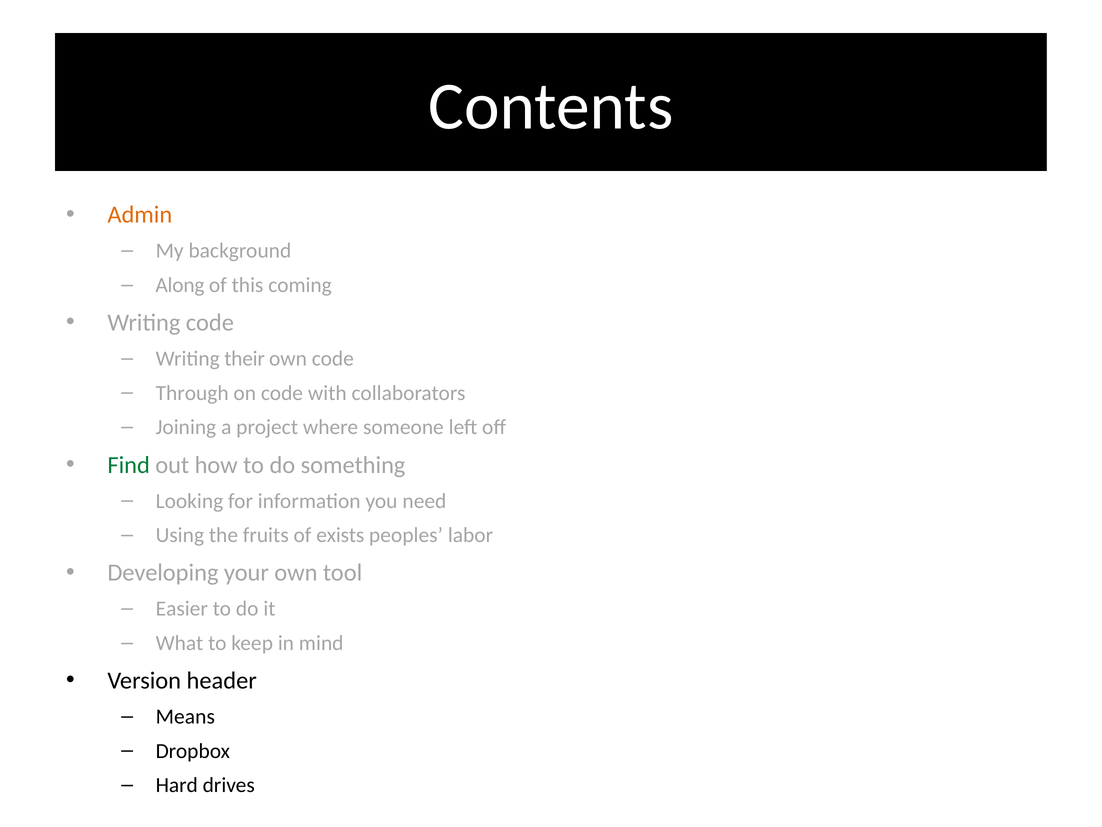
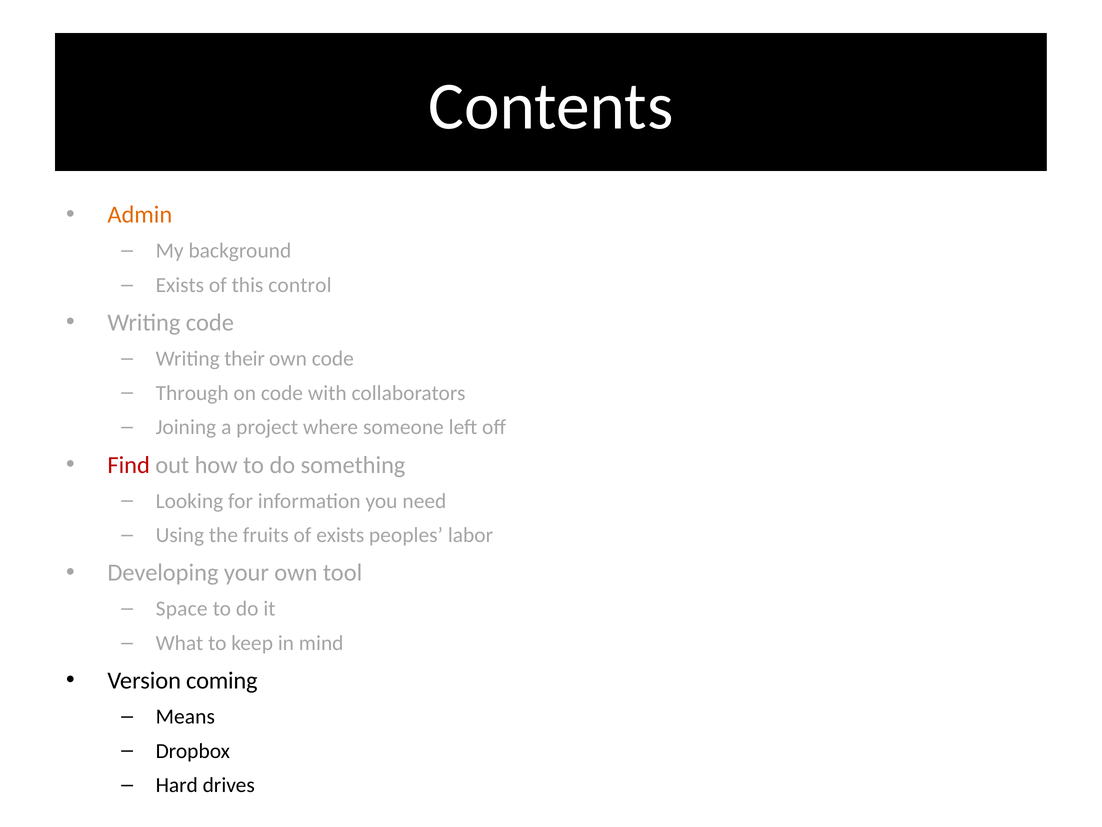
Along at (180, 285): Along -> Exists
coming: coming -> control
Find colour: green -> red
Easier: Easier -> Space
header: header -> coming
